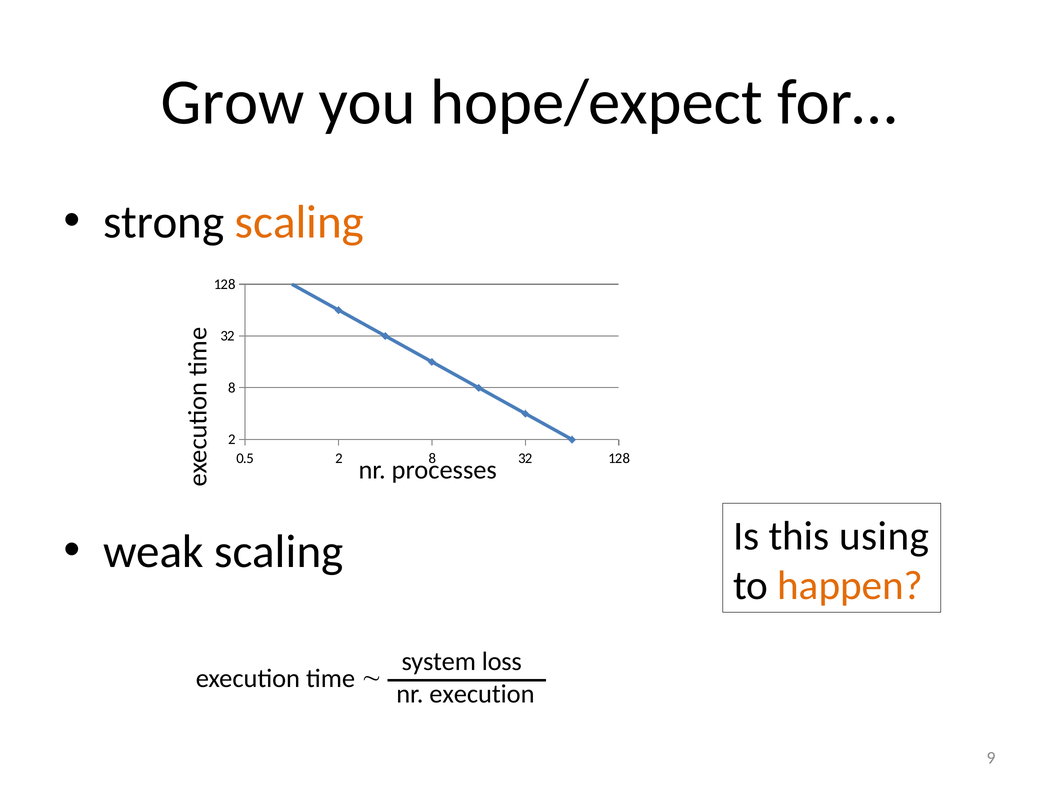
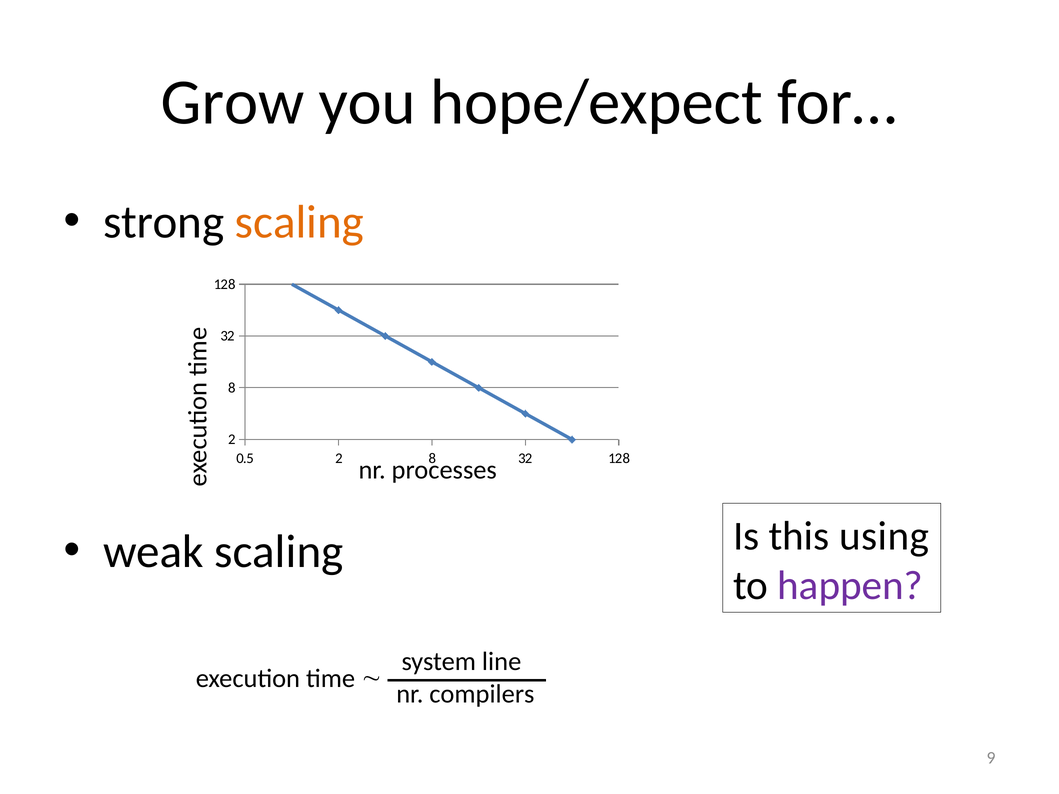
happen colour: orange -> purple
loss: loss -> line
nr execution: execution -> compilers
